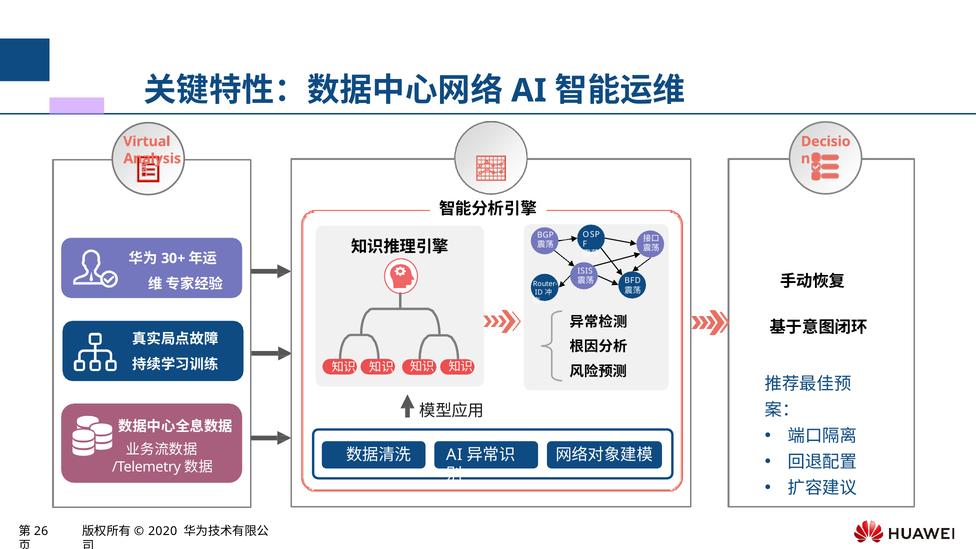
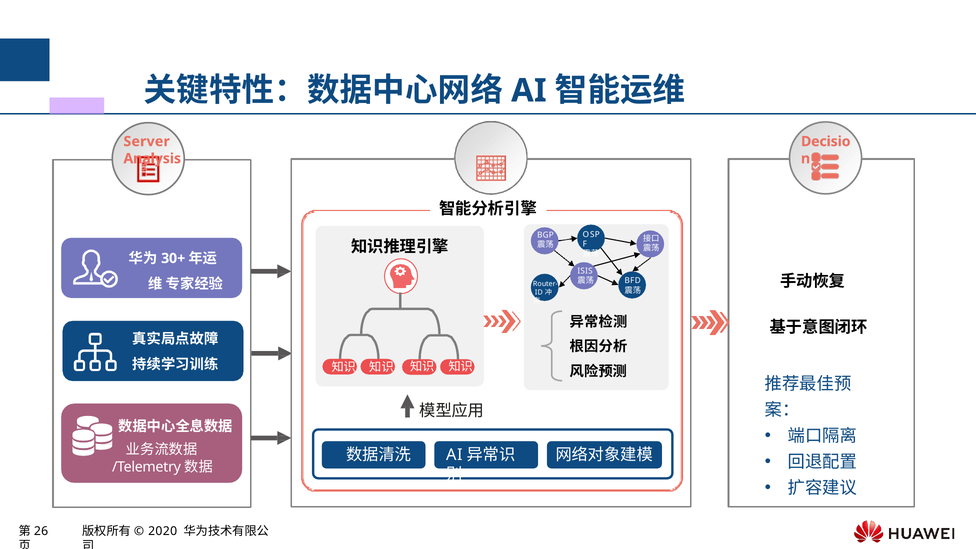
Virtual: Virtual -> Server
